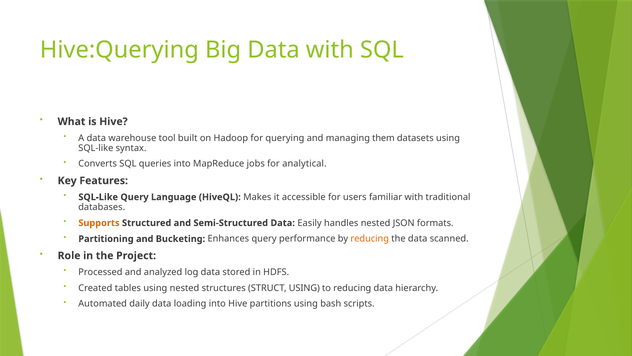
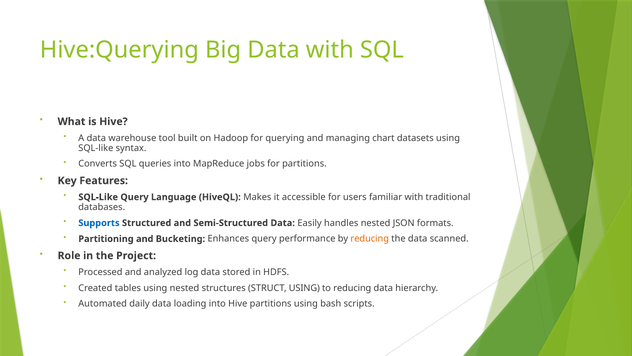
them: them -> chart
for analytical: analytical -> partitions
Supports colour: orange -> blue
